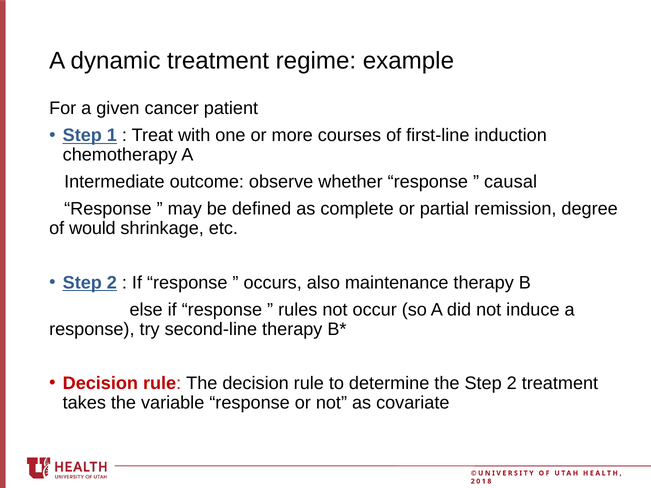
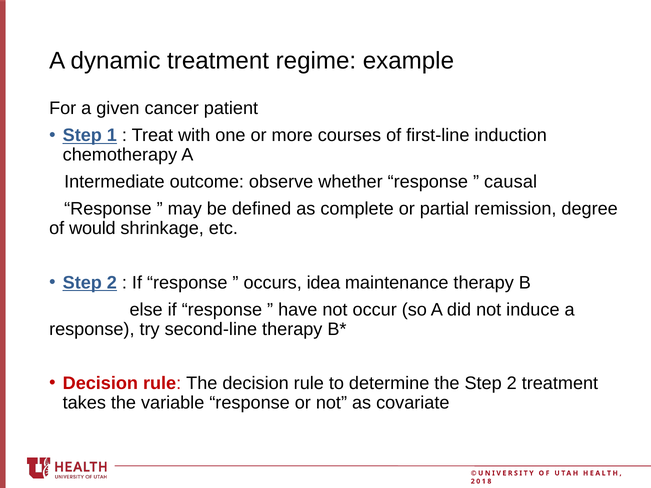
also: also -> idea
rules: rules -> have
